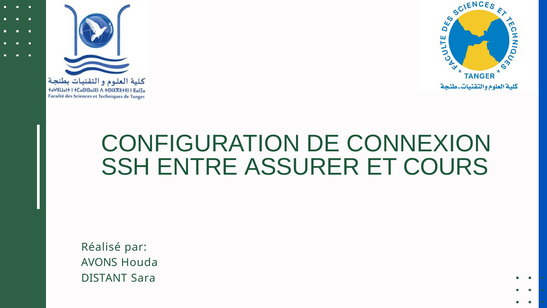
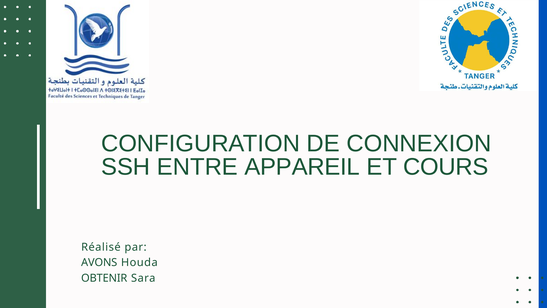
ASSURER: ASSURER -> APPAREIL
DISTANT: DISTANT -> OBTENIR
